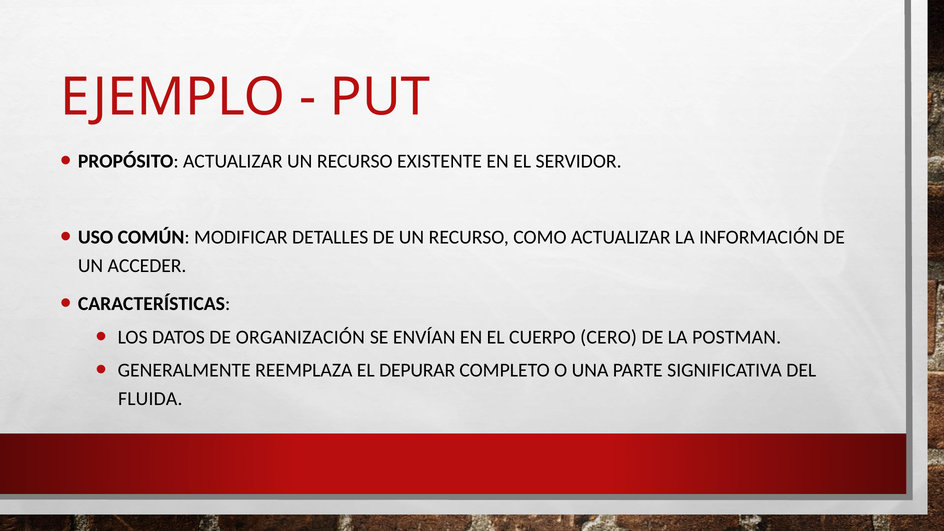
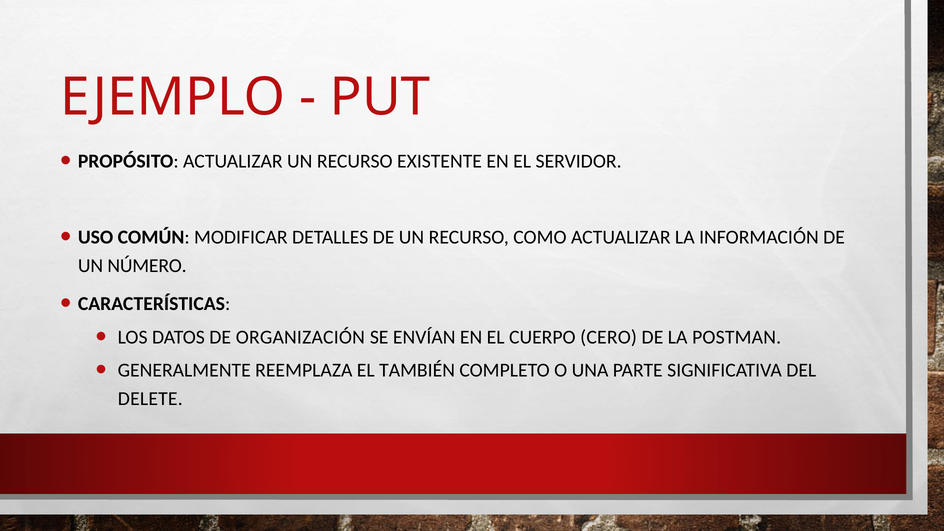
ACCEDER: ACCEDER -> NÚMERO
DEPURAR: DEPURAR -> TAMBIÉN
FLUIDA: FLUIDA -> DELETE
